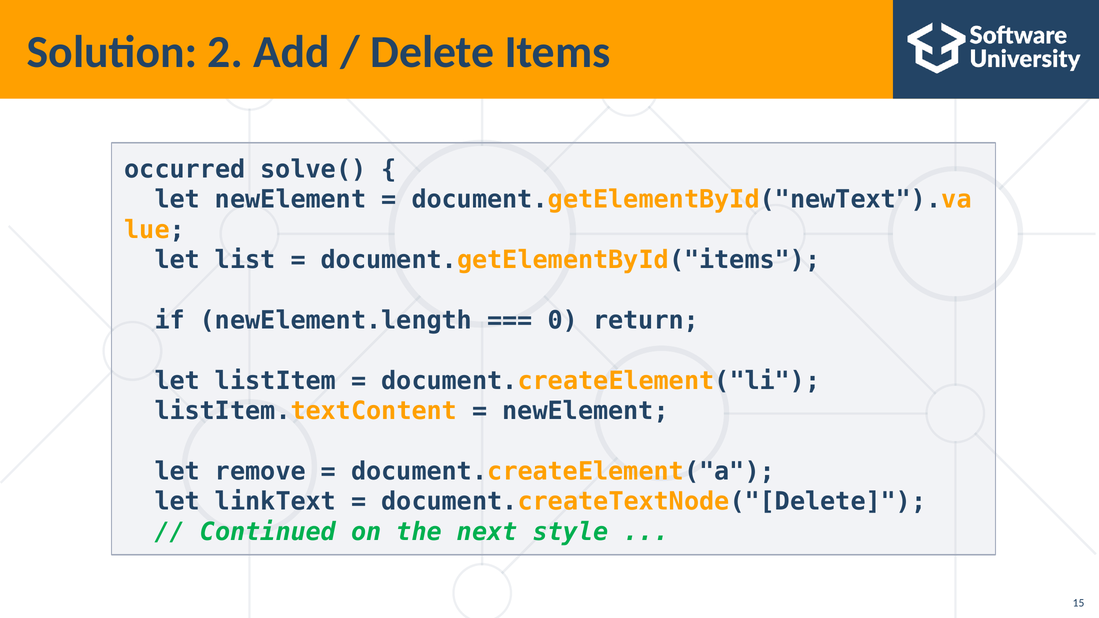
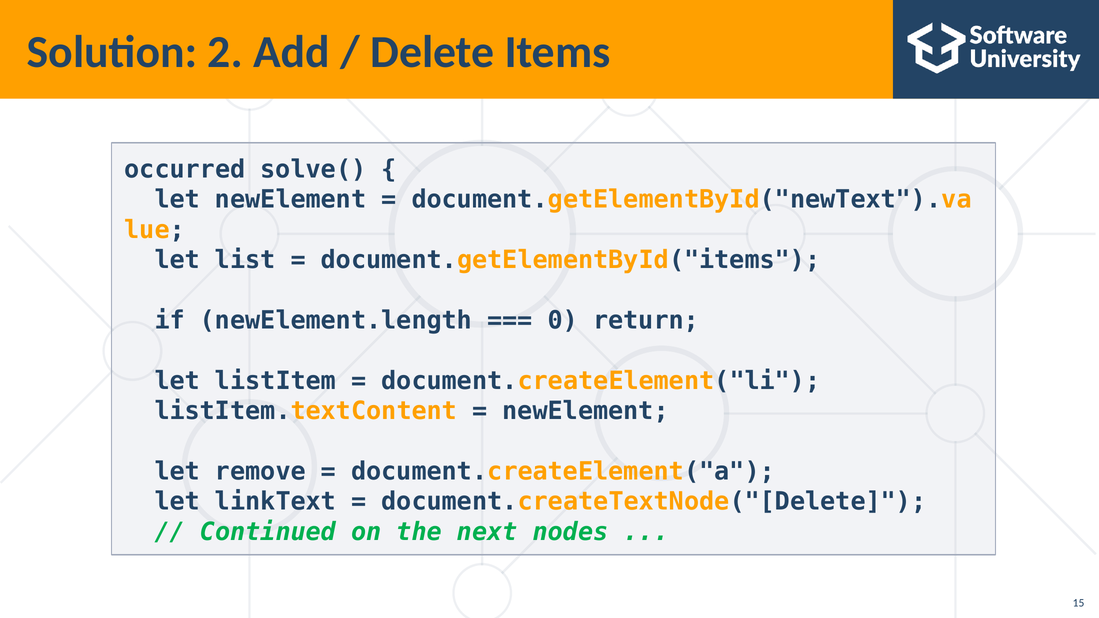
style: style -> nodes
